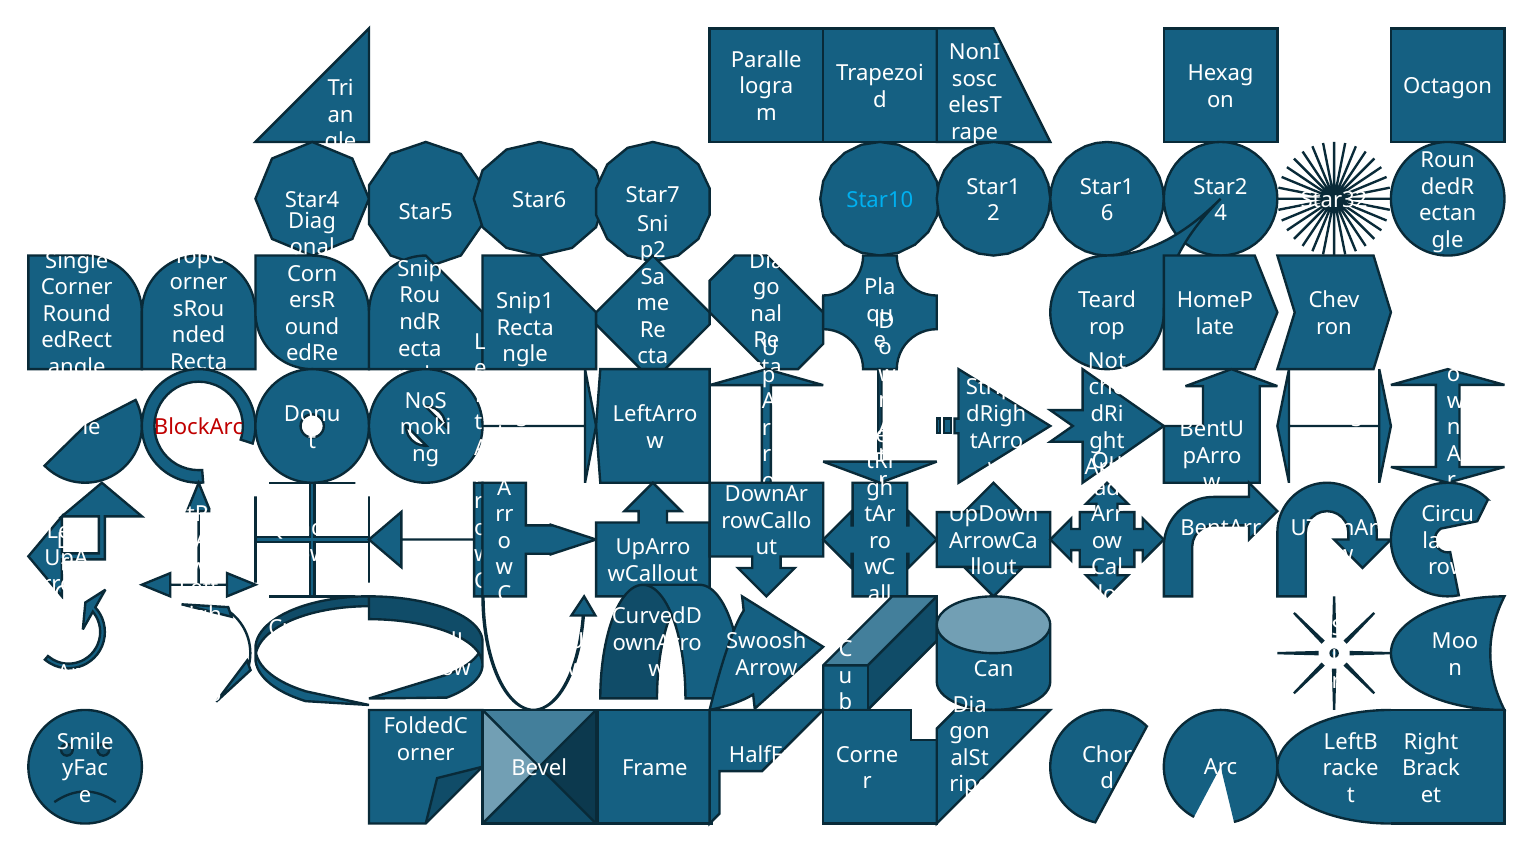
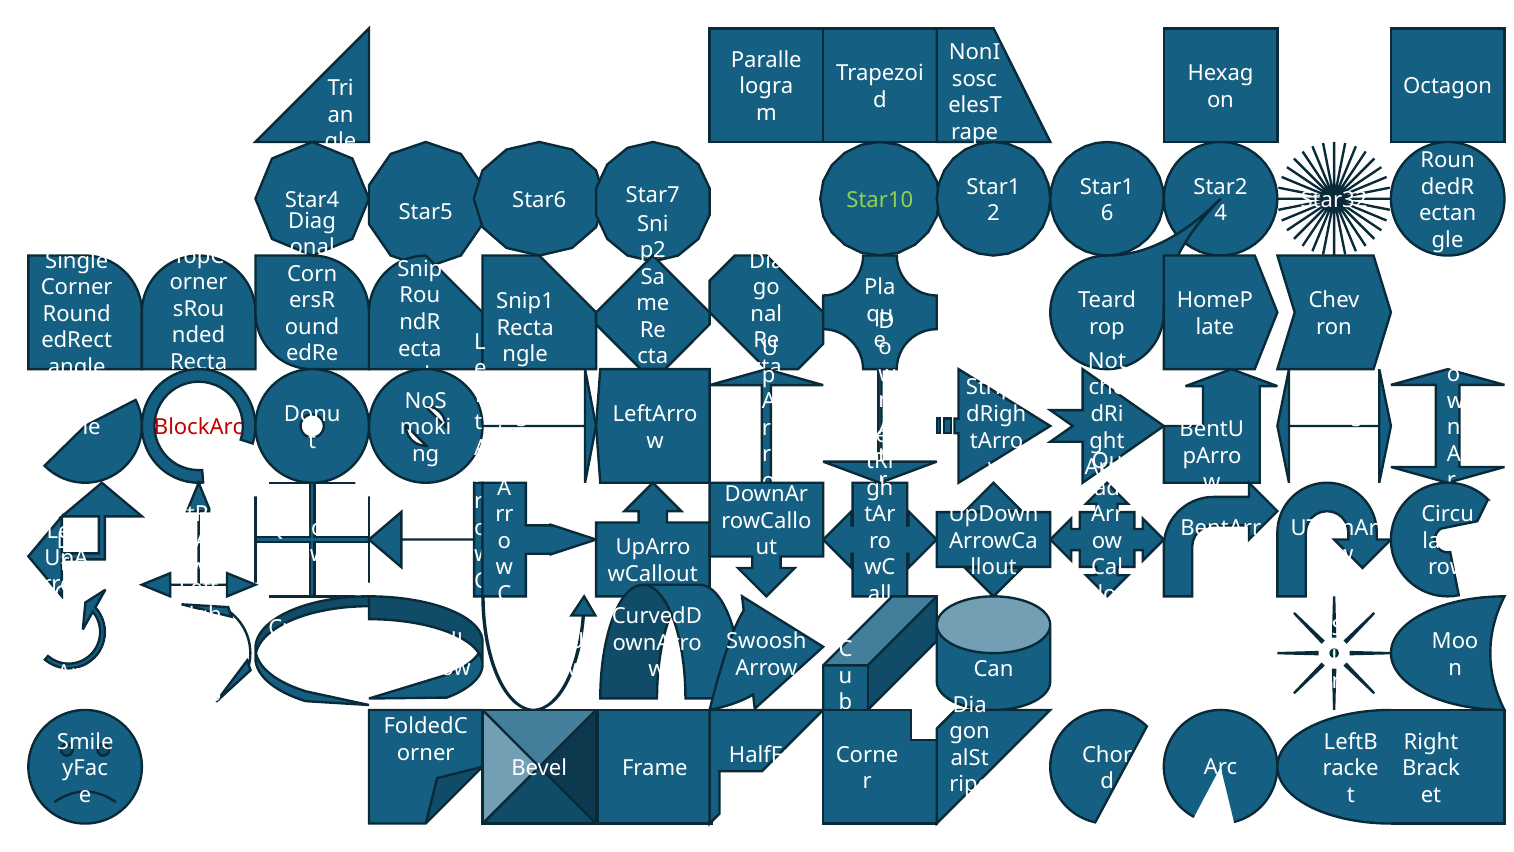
Star10 colour: light blue -> light green
